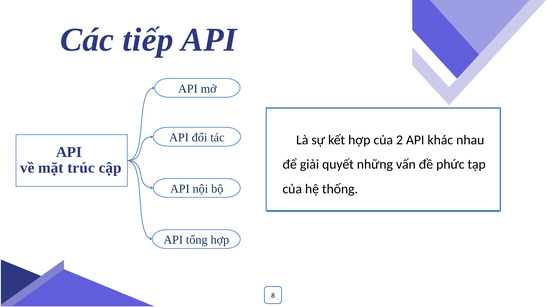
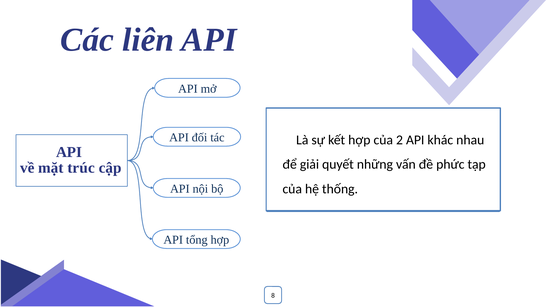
Các tiếp: tiếp -> liên
